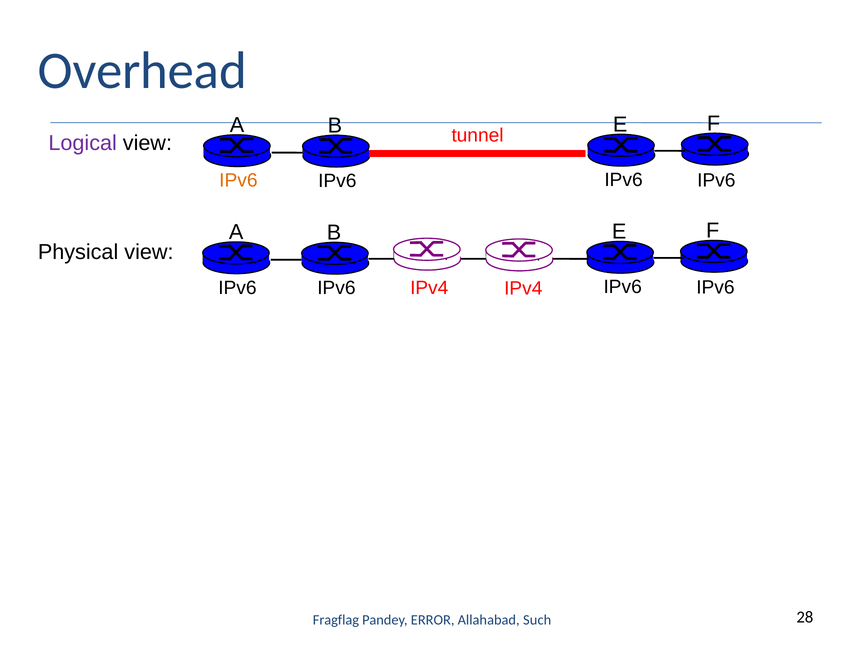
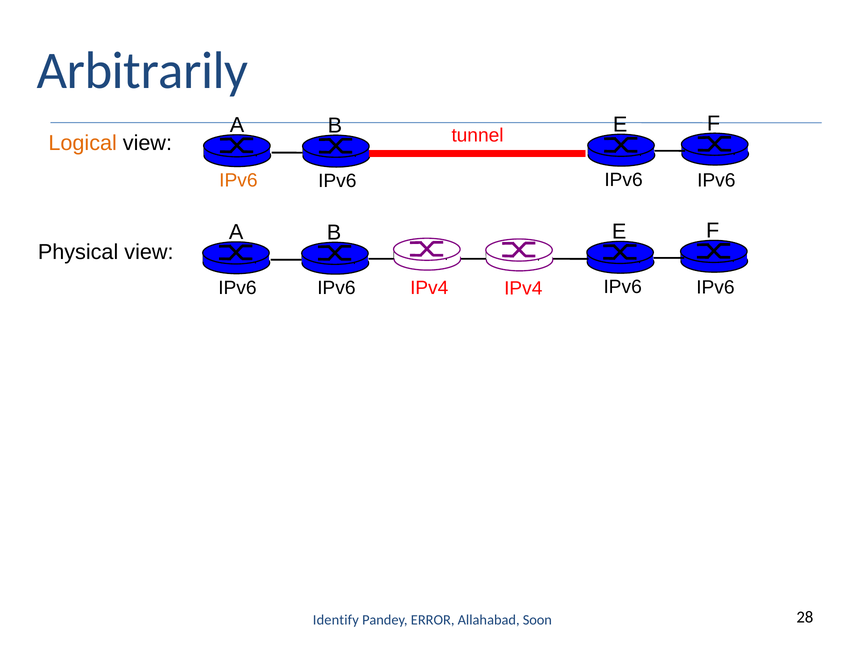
Overhead: Overhead -> Arbitrarily
Logical colour: purple -> orange
Fragflag: Fragflag -> Identify
Such: Such -> Soon
